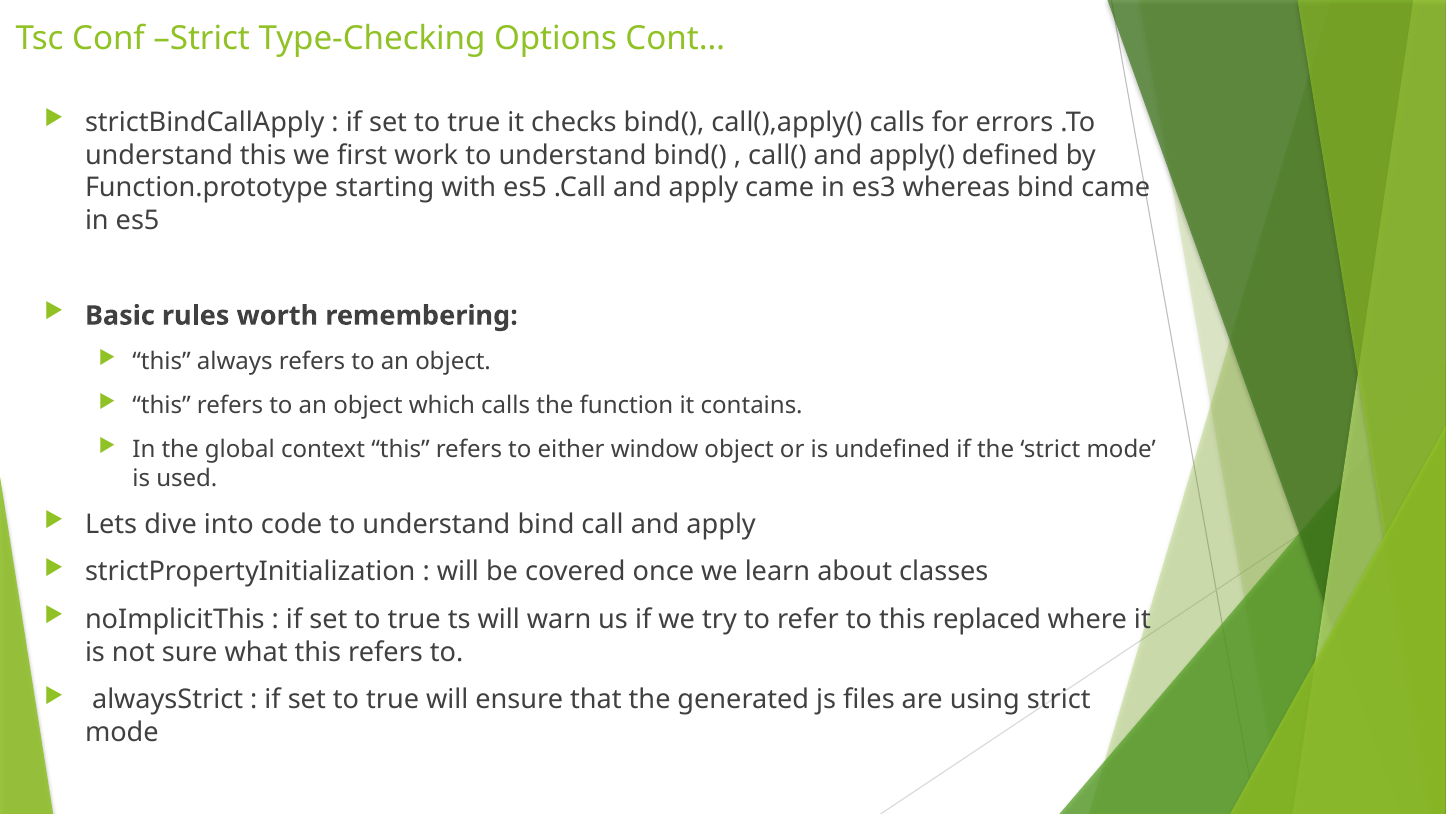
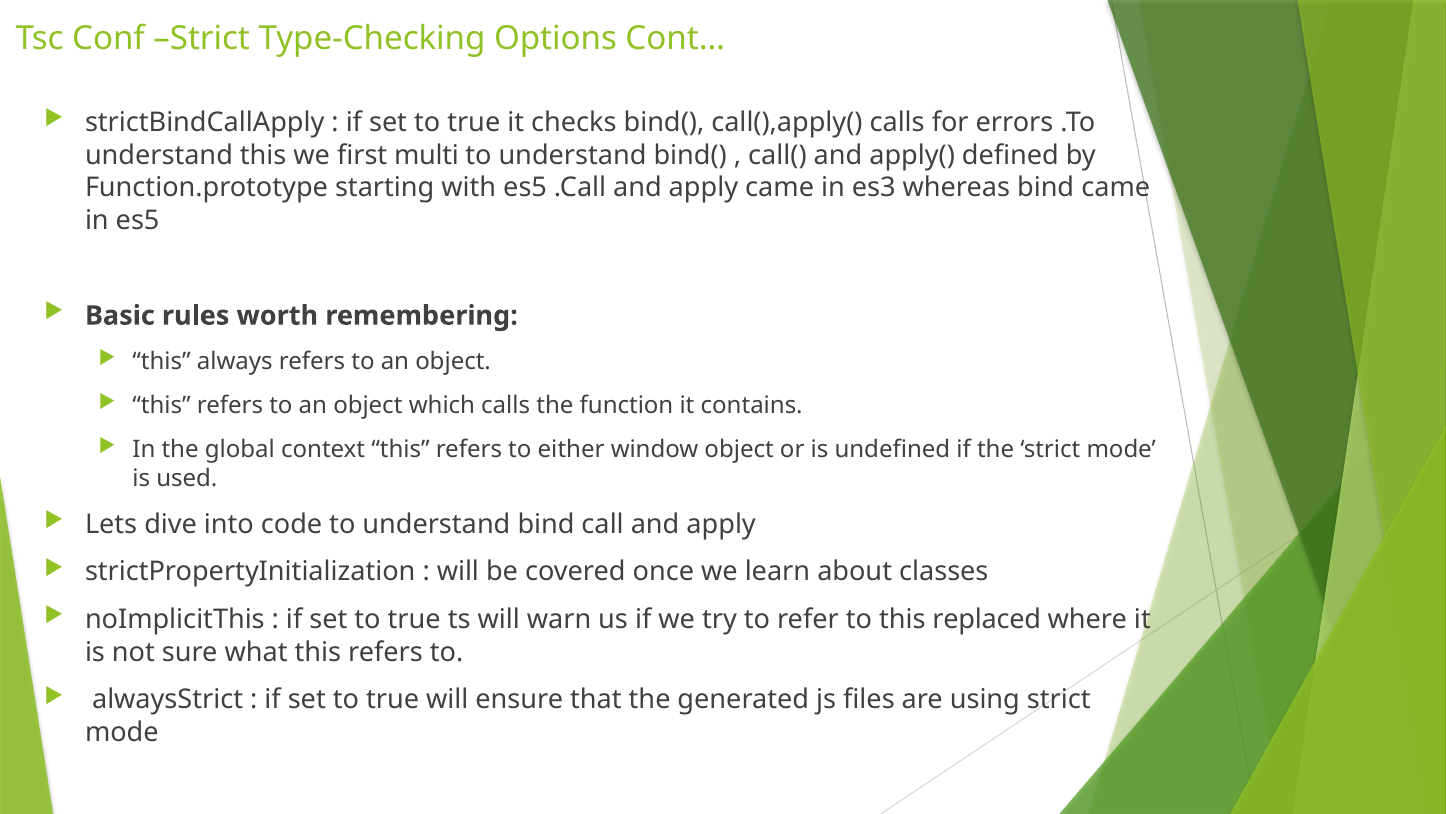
work: work -> multi
